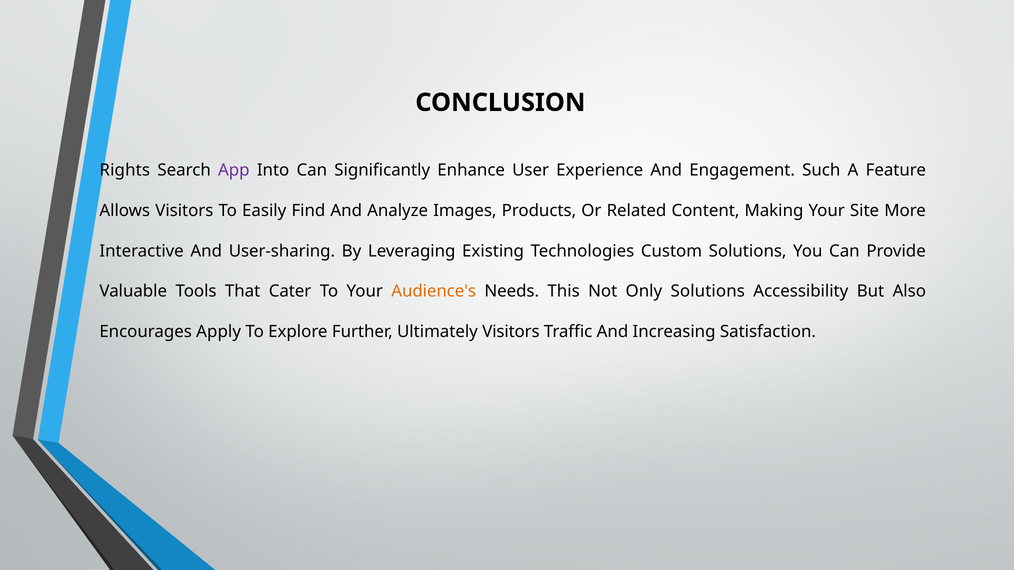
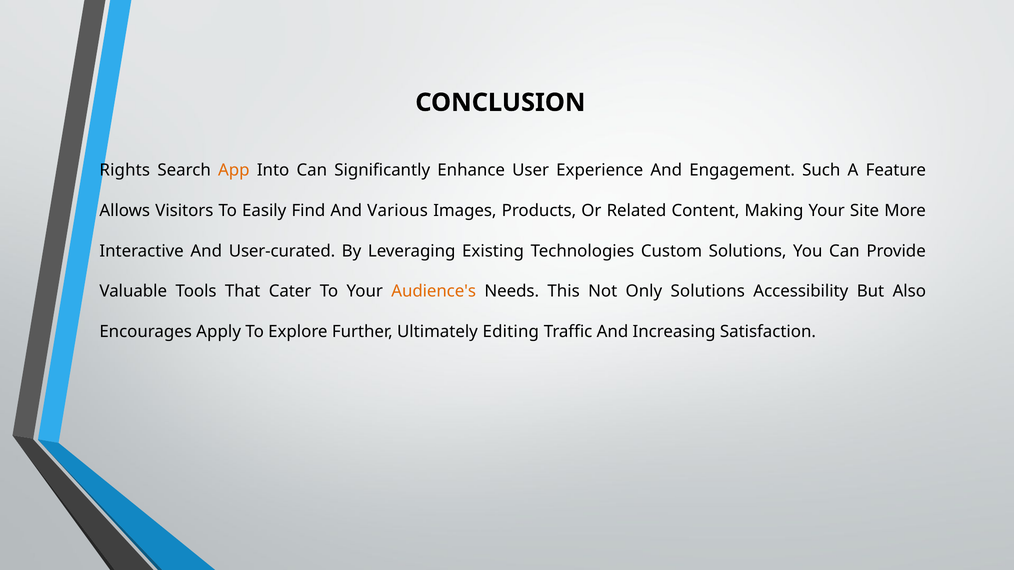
App colour: purple -> orange
Analyze: Analyze -> Various
User-sharing: User-sharing -> User-curated
Ultimately Visitors: Visitors -> Editing
